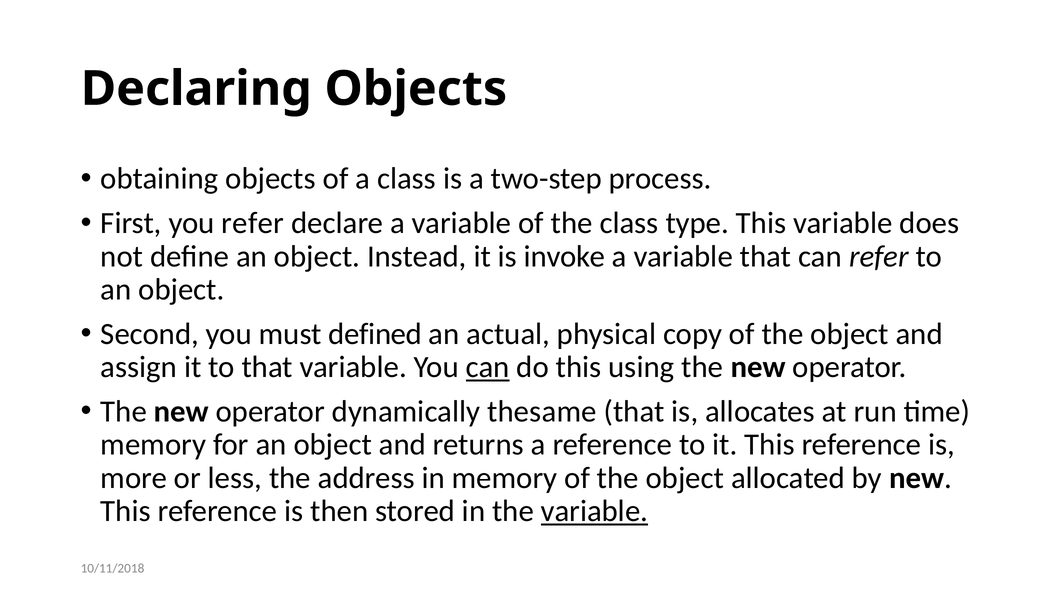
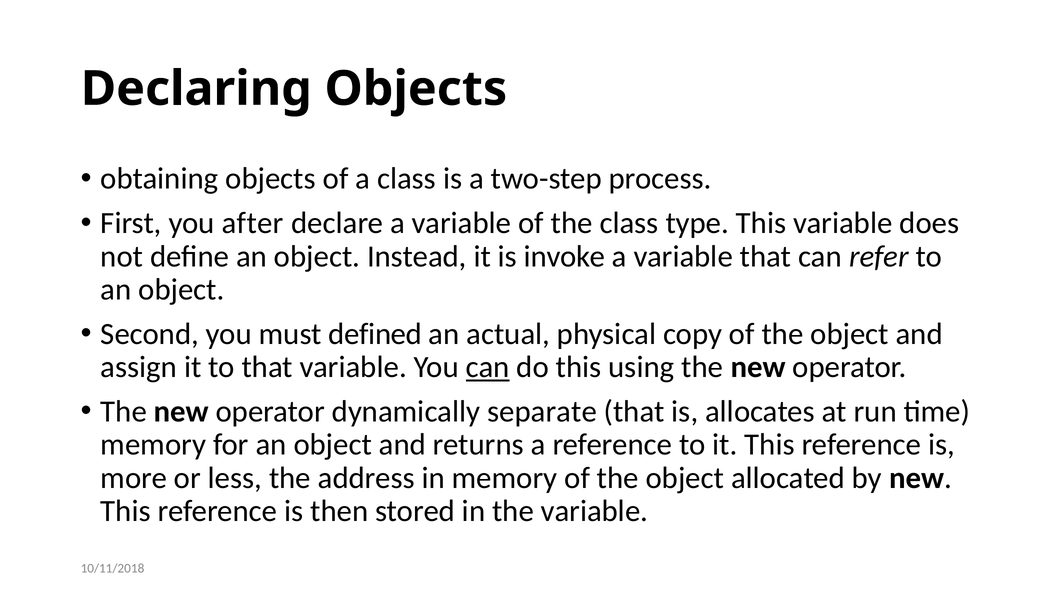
you refer: refer -> after
thesame: thesame -> separate
variable at (594, 511) underline: present -> none
